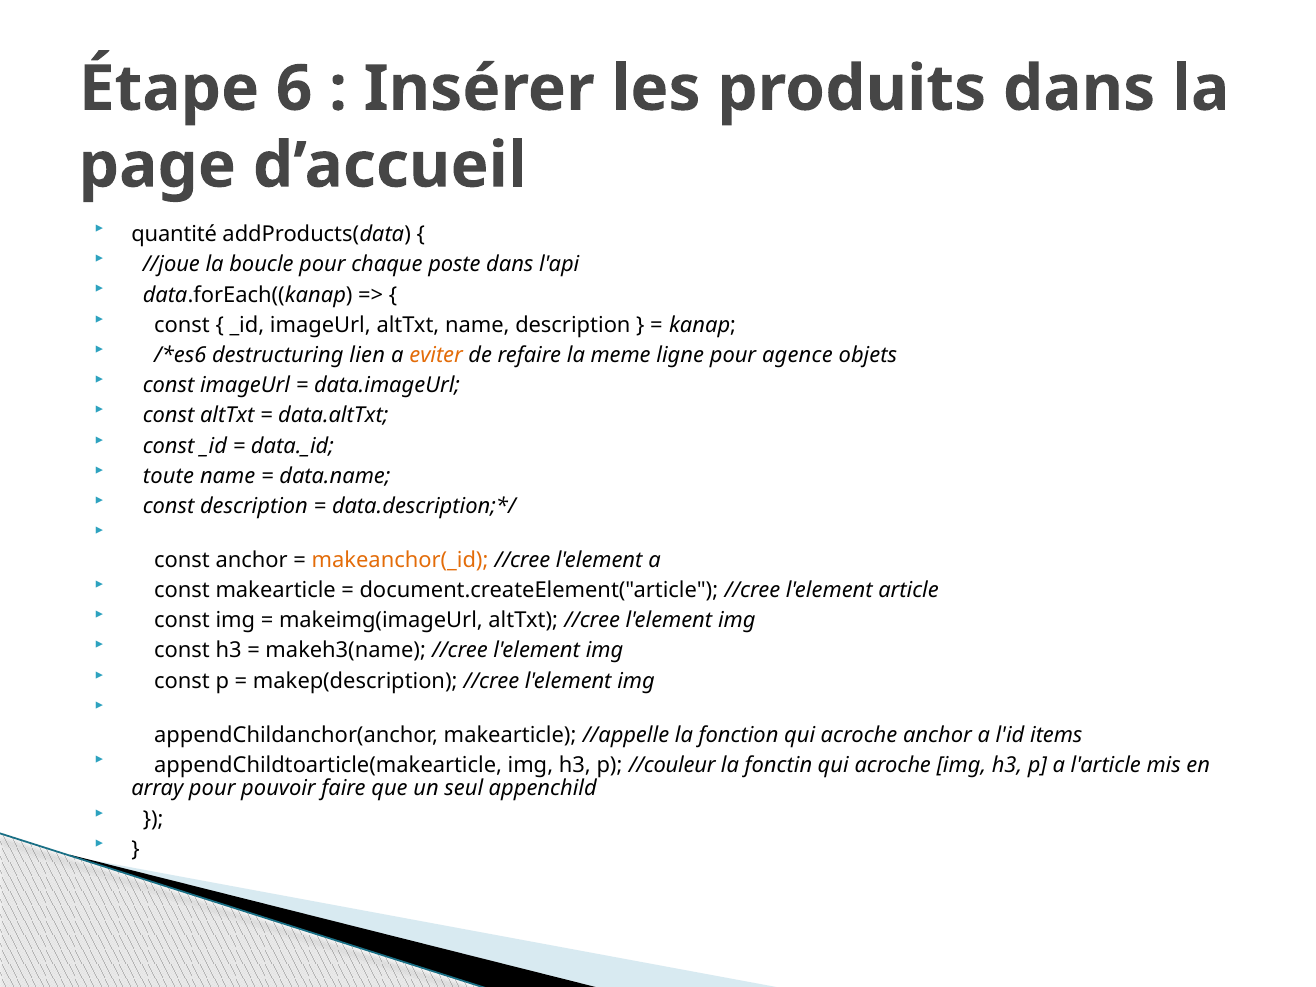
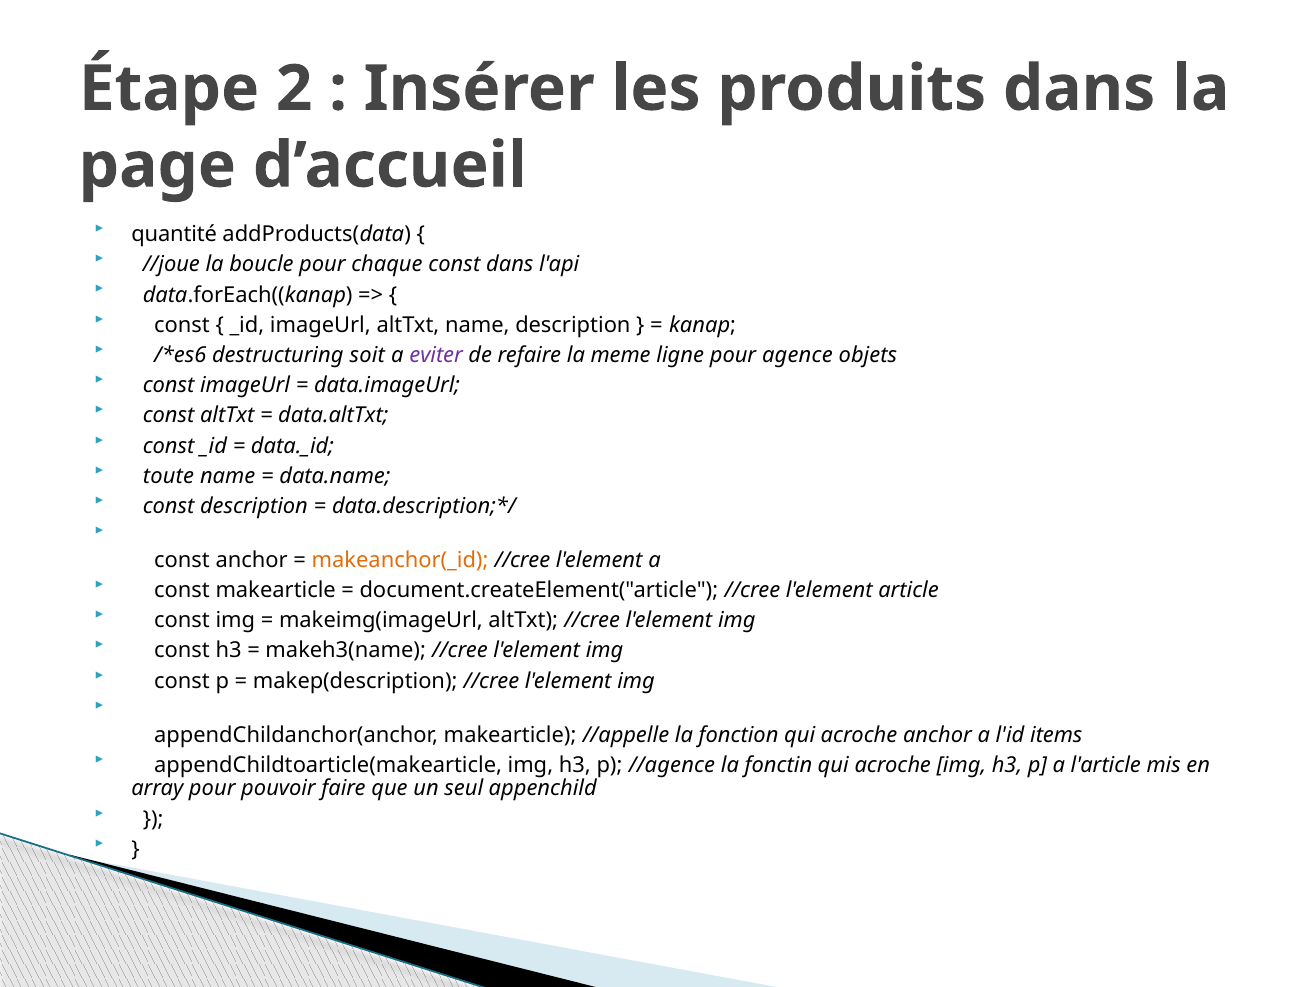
6: 6 -> 2
chaque poste: poste -> const
lien: lien -> soit
eviter colour: orange -> purple
//couleur: //couleur -> //agence
